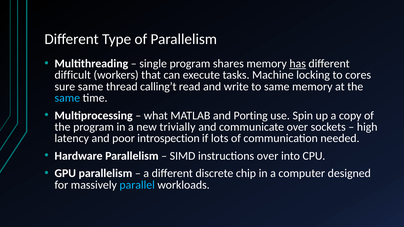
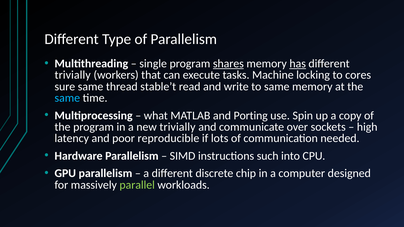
shares underline: none -> present
difficult at (73, 75): difficult -> trivially
calling’t: calling’t -> stable’t
introspection: introspection -> reproducible
instructions over: over -> such
parallel colour: light blue -> light green
